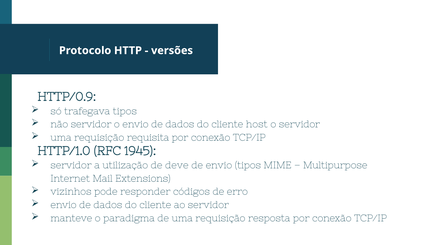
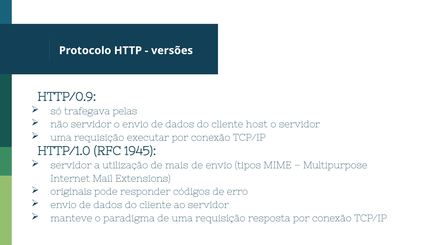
trafegava tipos: tipos -> pelas
requisita: requisita -> executar
deve: deve -> mais
vizinhos: vizinhos -> originais
